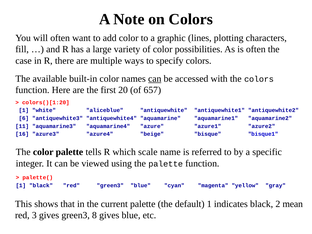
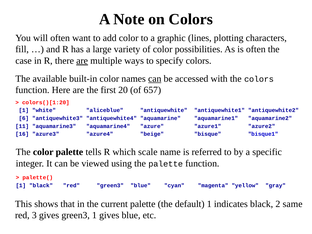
are at (82, 61) underline: none -> present
mean: mean -> same
green3 8: 8 -> 1
